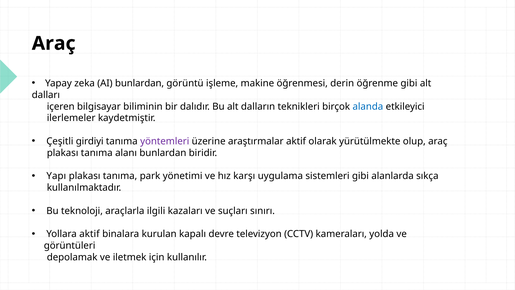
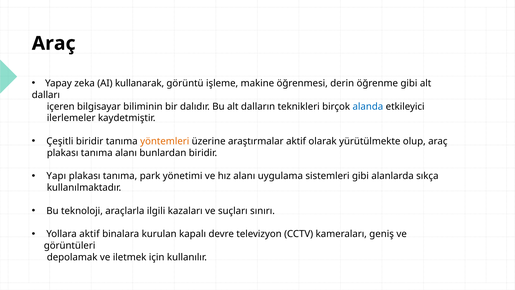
AI bunlardan: bunlardan -> kullanarak
Çeşitli girdiyi: girdiyi -> biridir
yöntemleri colour: purple -> orange
hız karşı: karşı -> alanı
yolda: yolda -> geniş
